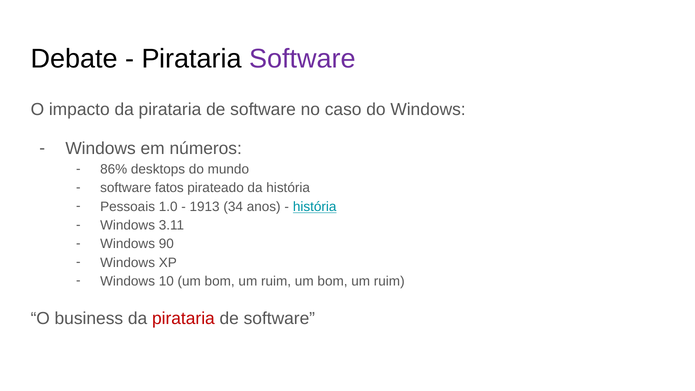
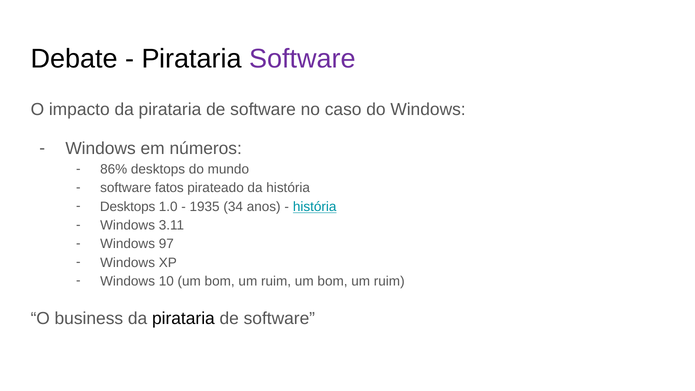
Pessoais at (128, 207): Pessoais -> Desktops
1913: 1913 -> 1935
90: 90 -> 97
pirataria at (183, 319) colour: red -> black
